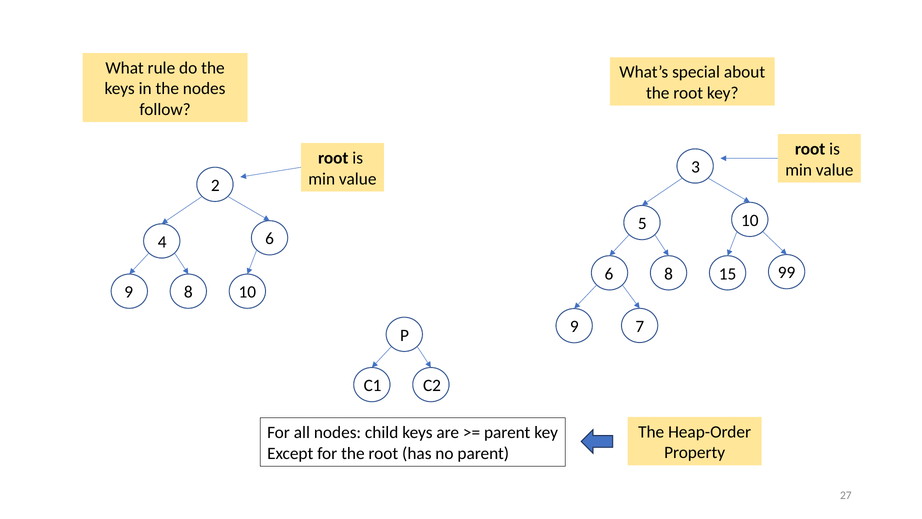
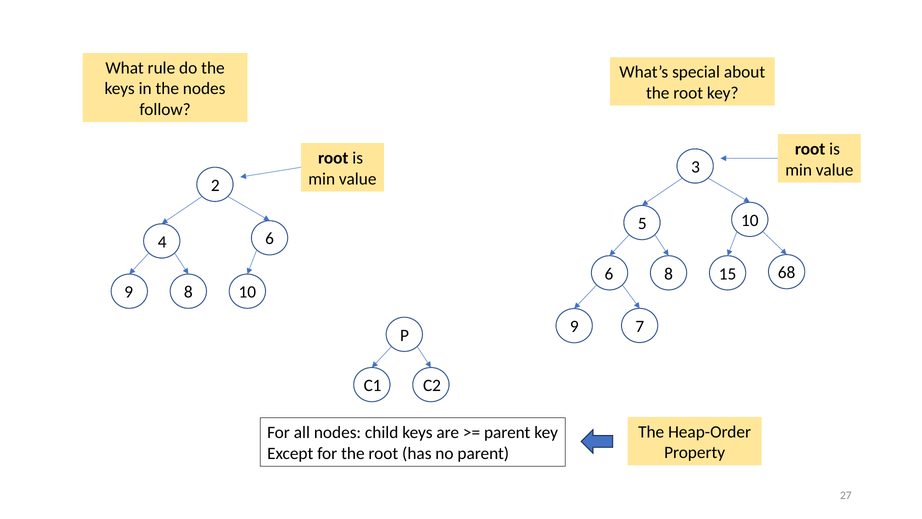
99: 99 -> 68
